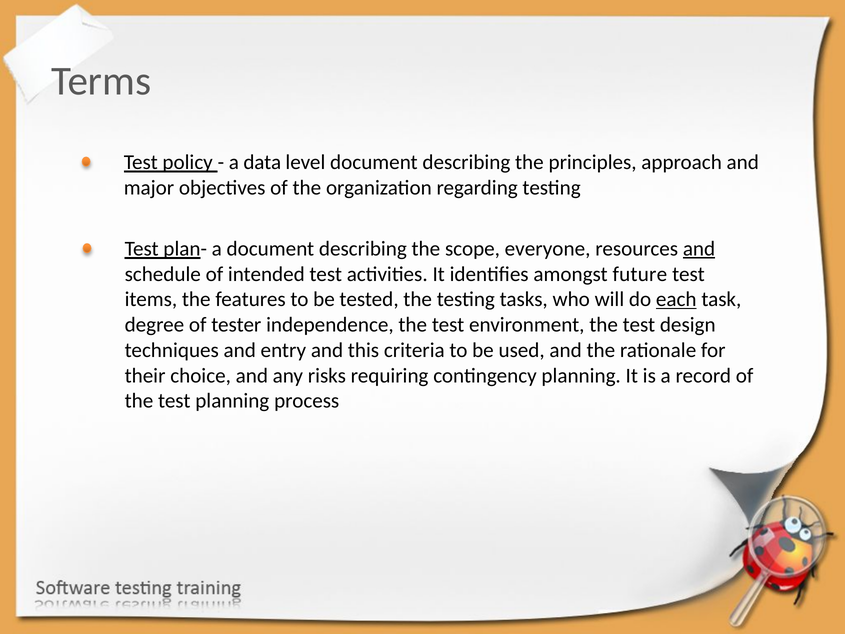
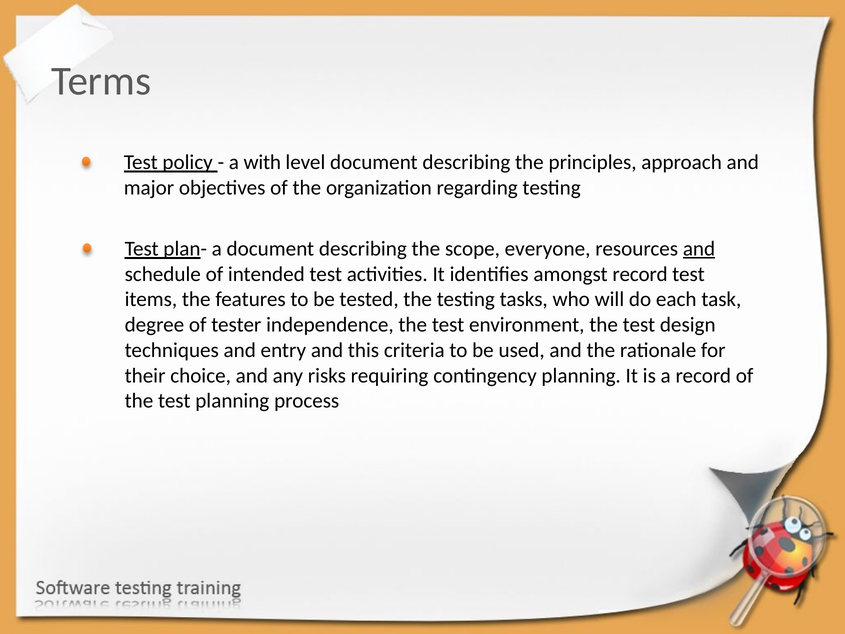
data: data -> with
amongst future: future -> record
each underline: present -> none
